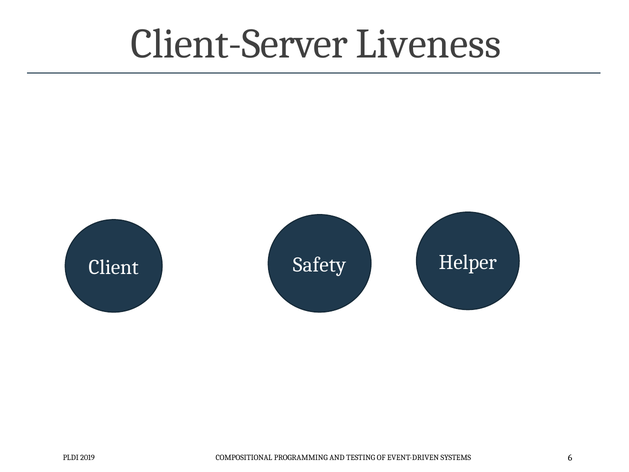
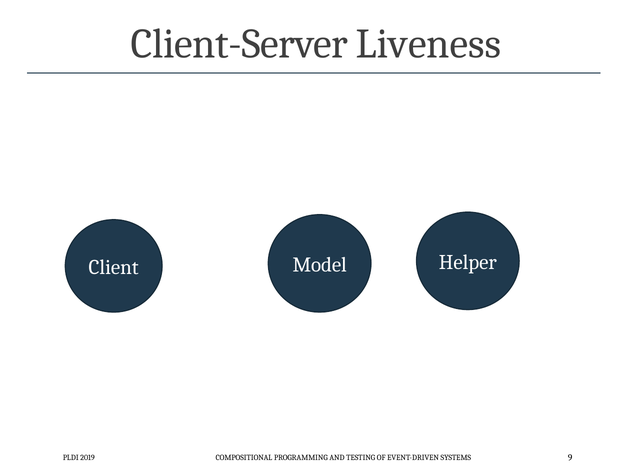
Safety: Safety -> Model
6: 6 -> 9
